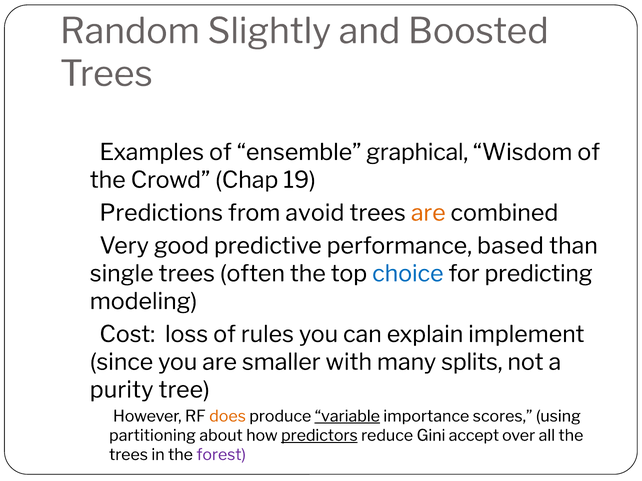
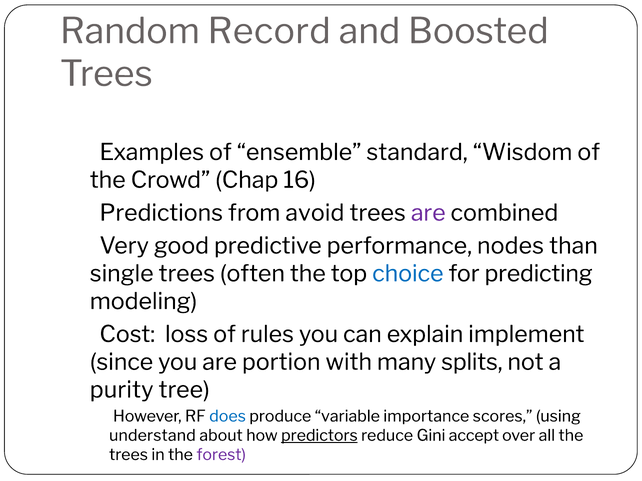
Slightly: Slightly -> Record
graphical: graphical -> standard
19: 19 -> 16
are at (428, 213) colour: orange -> purple
based: based -> nodes
smaller: smaller -> portion
does colour: orange -> blue
variable underline: present -> none
partitioning: partitioning -> understand
